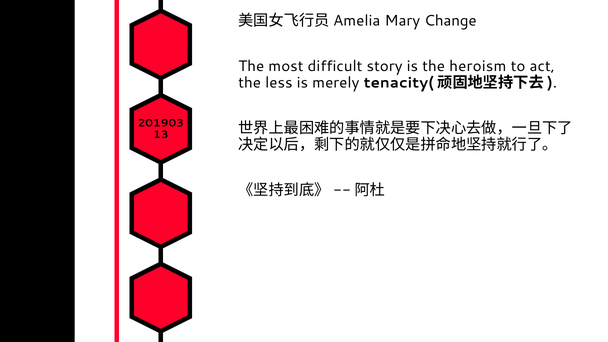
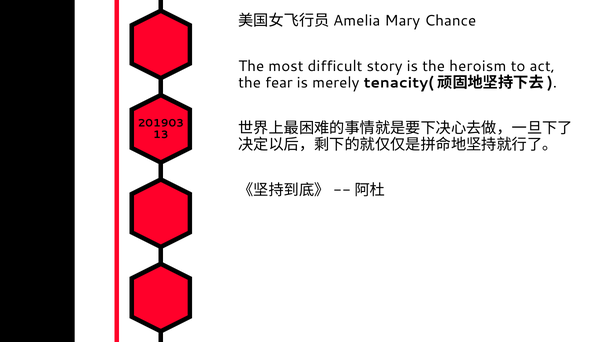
Change: Change -> Chance
less: less -> fear
